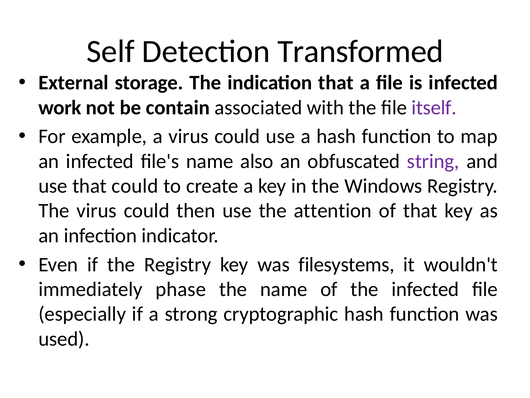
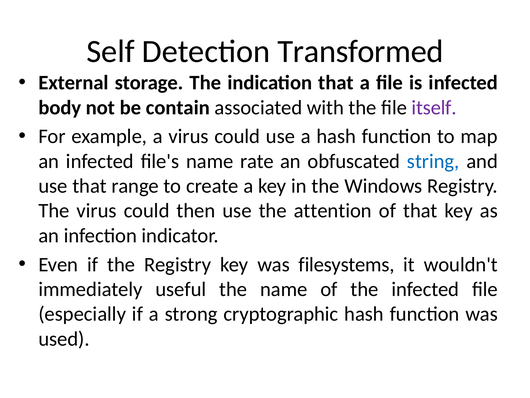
work: work -> body
also: also -> rate
string colour: purple -> blue
that could: could -> range
phase: phase -> useful
